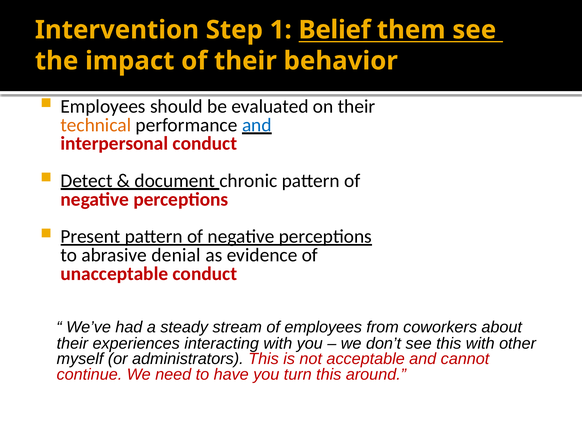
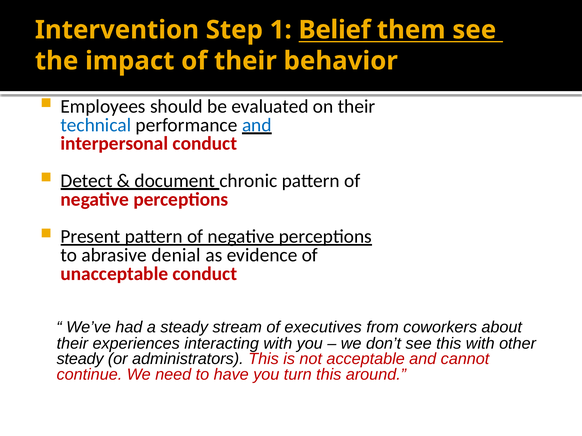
technical colour: orange -> blue
of employees: employees -> executives
myself at (80, 359): myself -> steady
